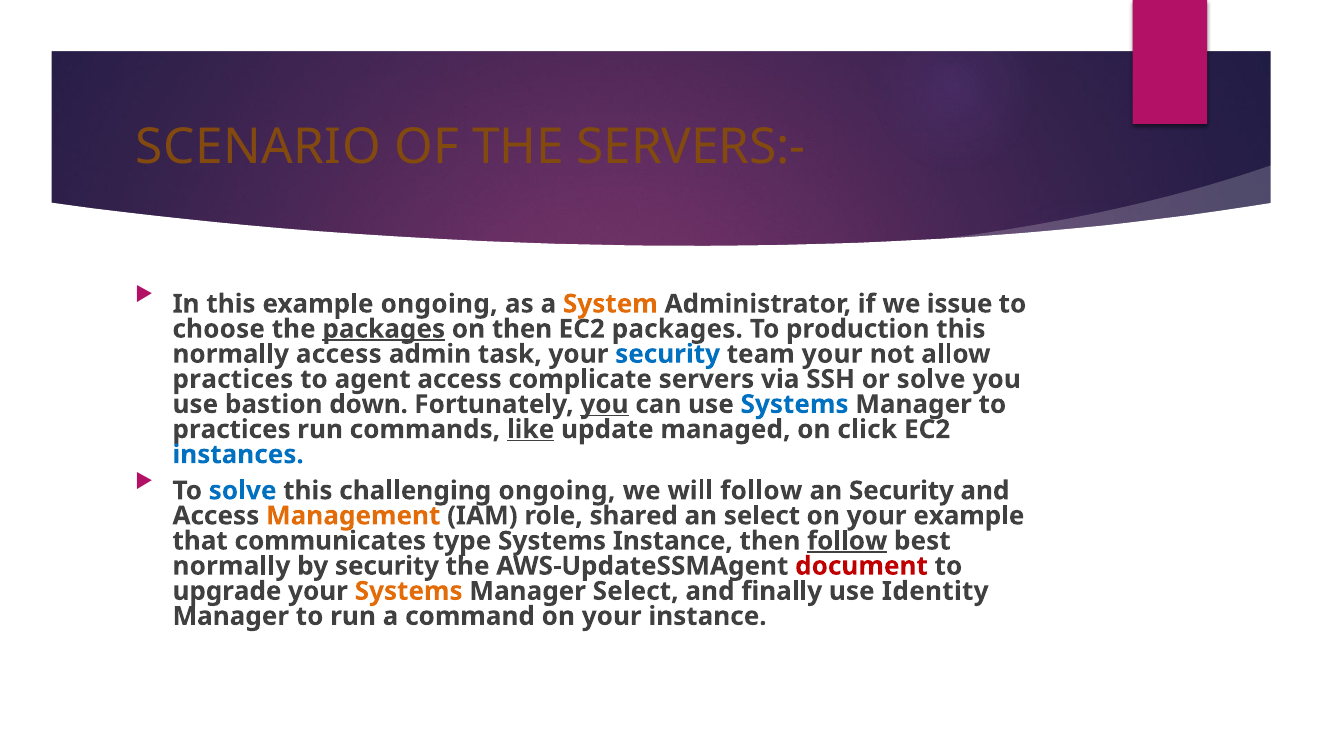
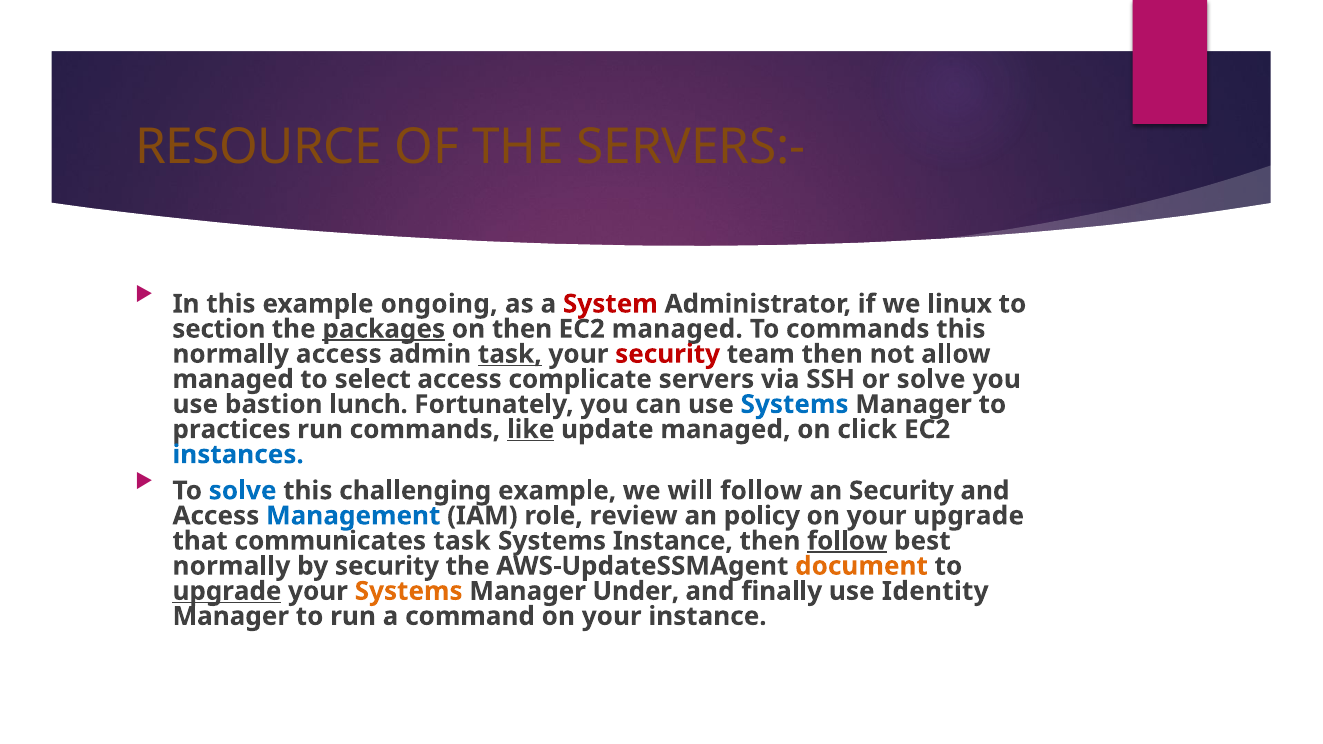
SCENARIO: SCENARIO -> RESOURCE
System colour: orange -> red
issue: issue -> linux
choose: choose -> section
EC2 packages: packages -> managed
To production: production -> commands
task at (510, 354) underline: none -> present
security at (668, 354) colour: blue -> red
team your: your -> then
practices at (233, 379): practices -> managed
agent: agent -> select
down: down -> lunch
you at (604, 404) underline: present -> none
challenging ongoing: ongoing -> example
Management colour: orange -> blue
shared: shared -> review
an select: select -> policy
your example: example -> upgrade
communicates type: type -> task
document colour: red -> orange
upgrade at (227, 591) underline: none -> present
Manager Select: Select -> Under
